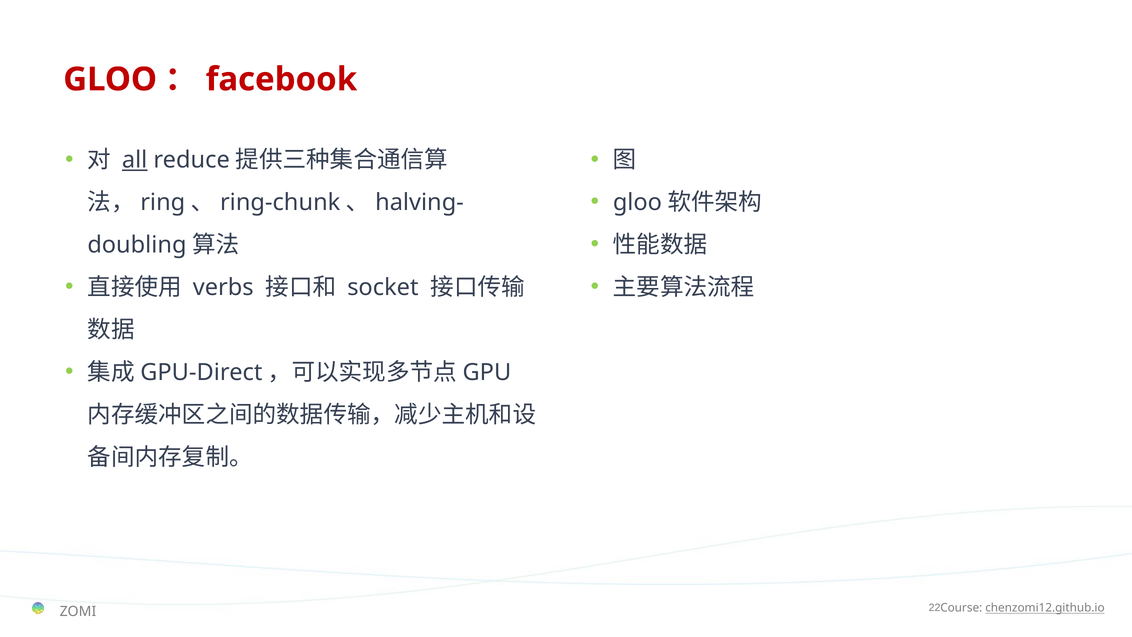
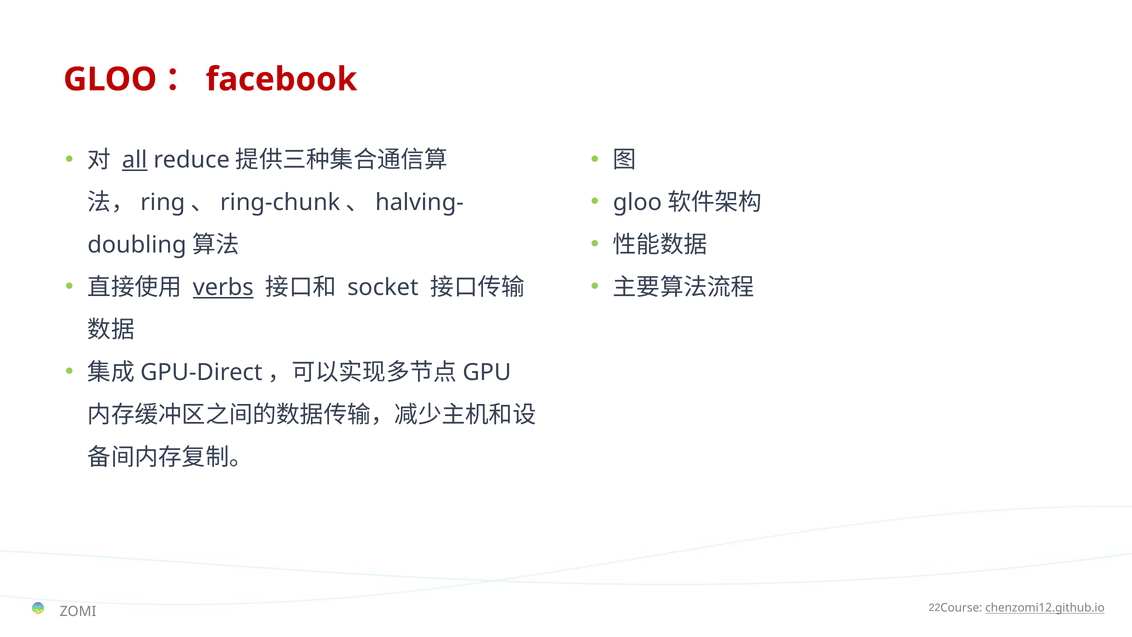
verbs underline: none -> present
